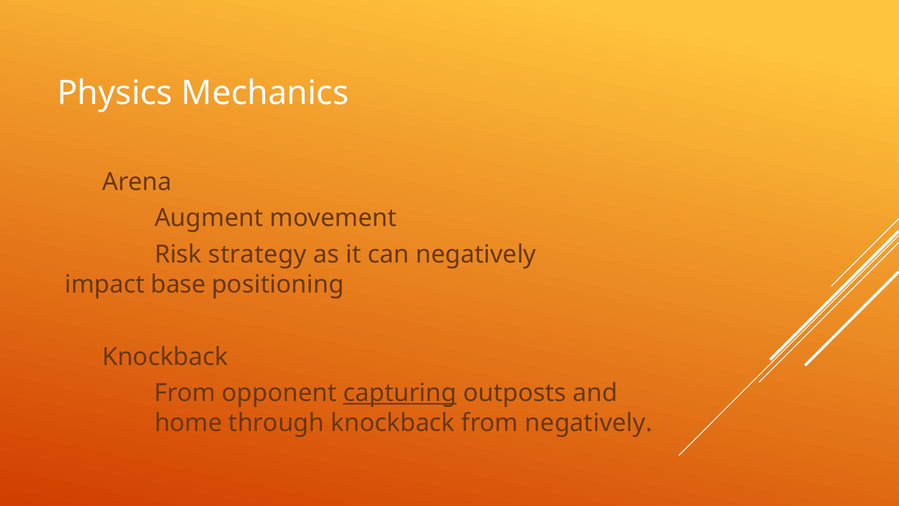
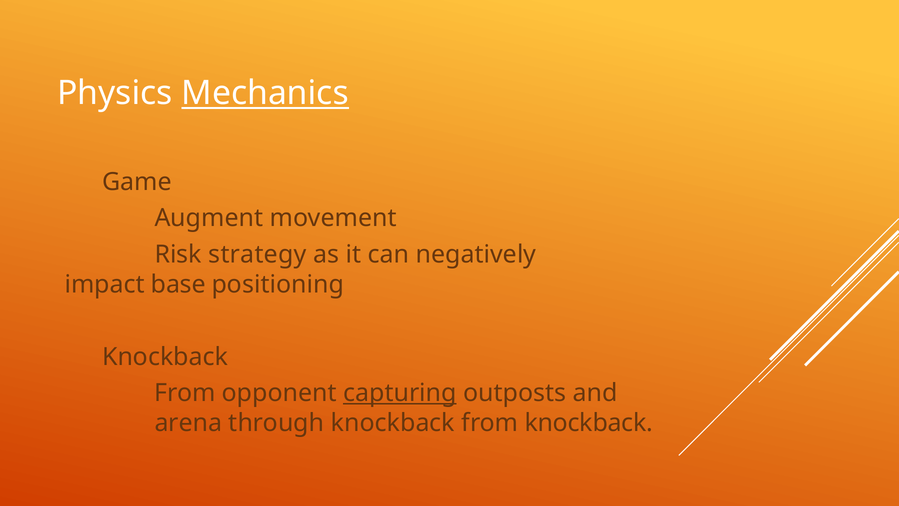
Mechanics underline: none -> present
Arena: Arena -> Game
home: home -> arena
from negatively: negatively -> knockback
